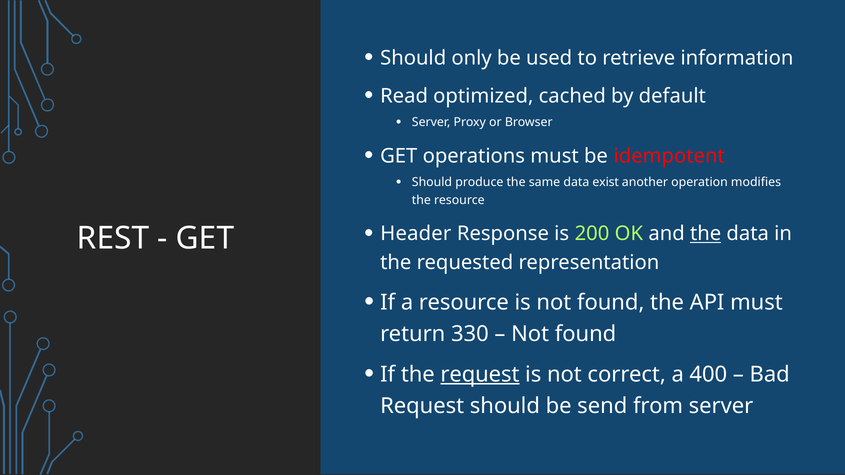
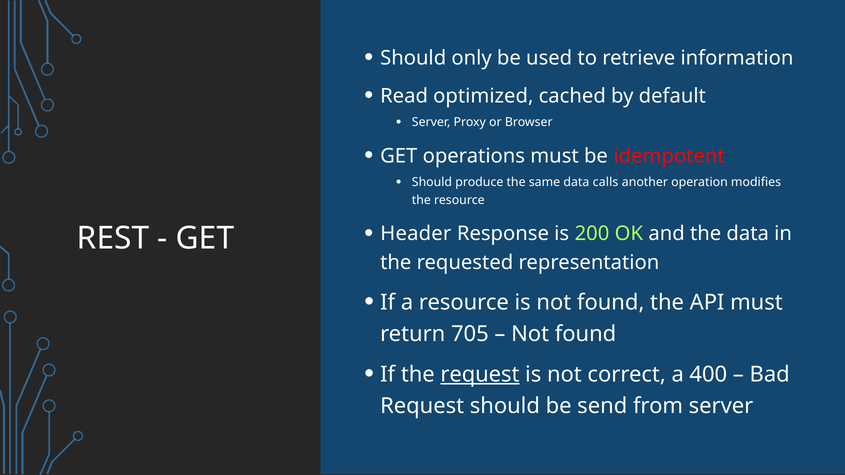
exist: exist -> calls
the at (706, 234) underline: present -> none
330: 330 -> 705
